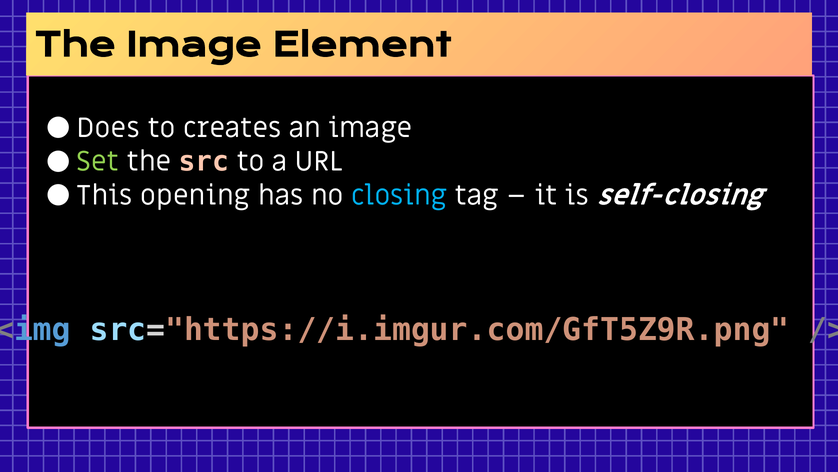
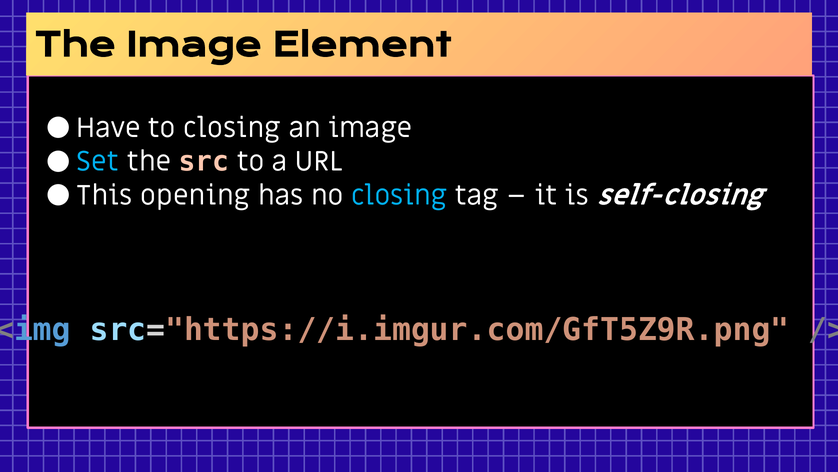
Does: Does -> Have
to creates: creates -> closing
Set colour: light green -> light blue
